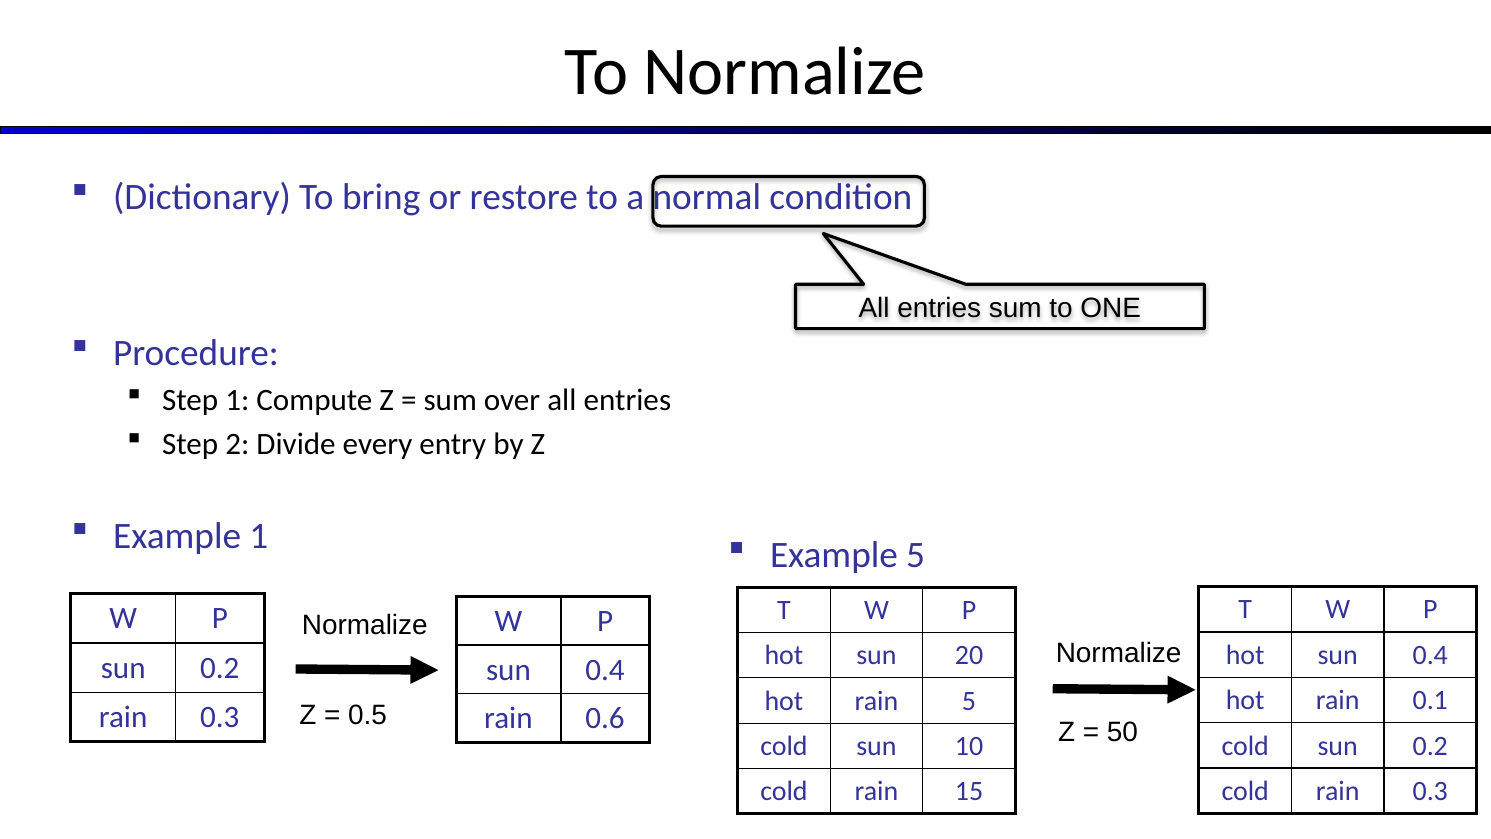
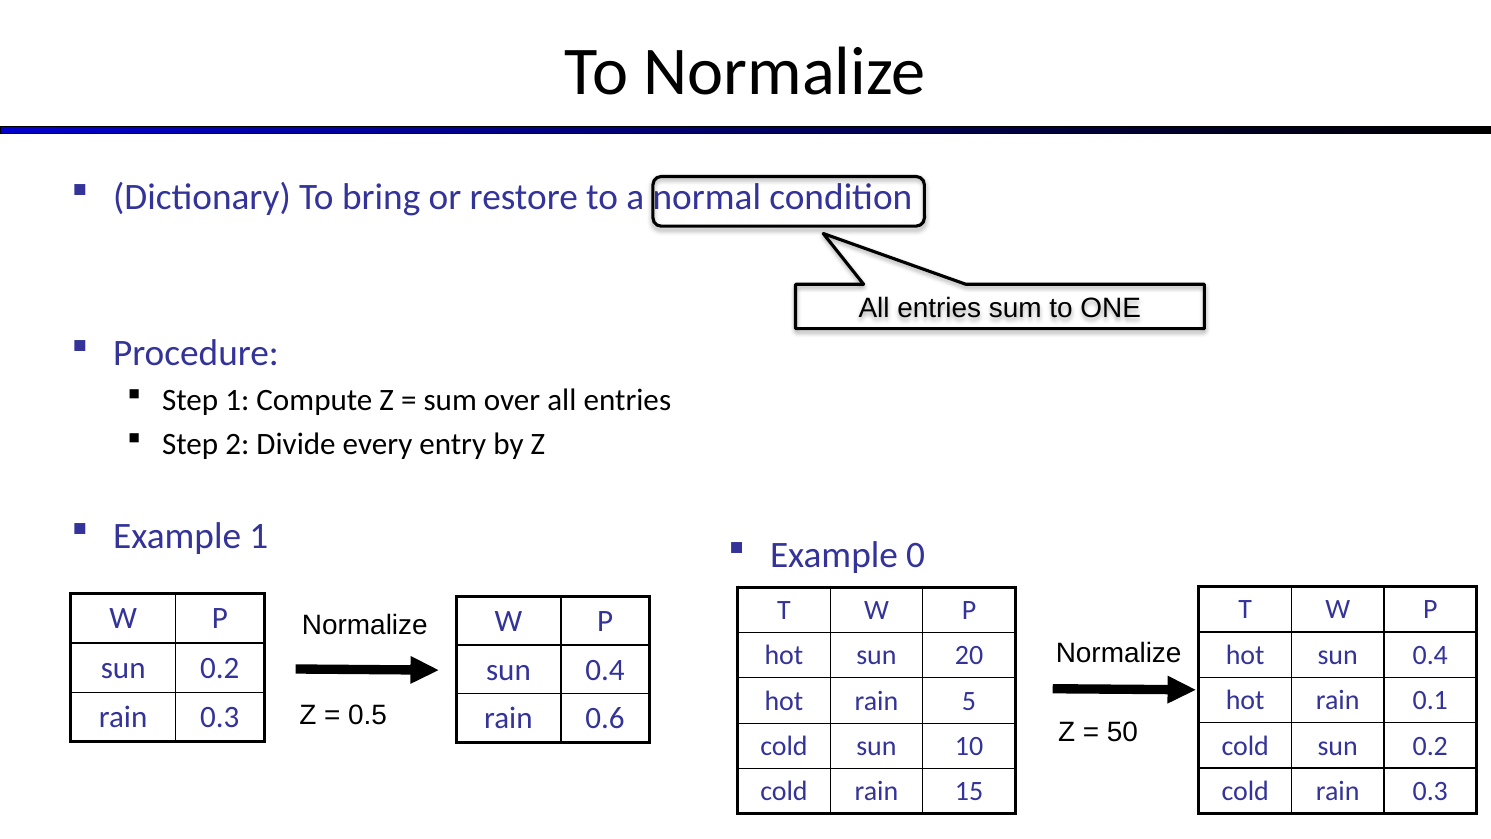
Example 5: 5 -> 0
